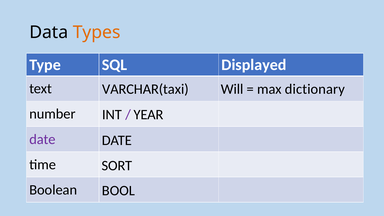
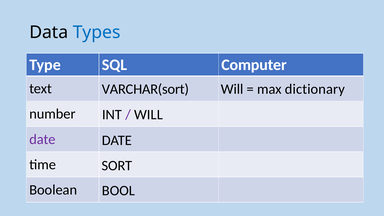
Types colour: orange -> blue
Displayed: Displayed -> Computer
VARCHAR(taxi: VARCHAR(taxi -> VARCHAR(sort
YEAR at (149, 115): YEAR -> WILL
